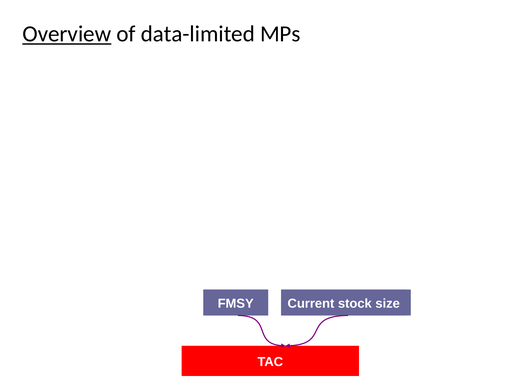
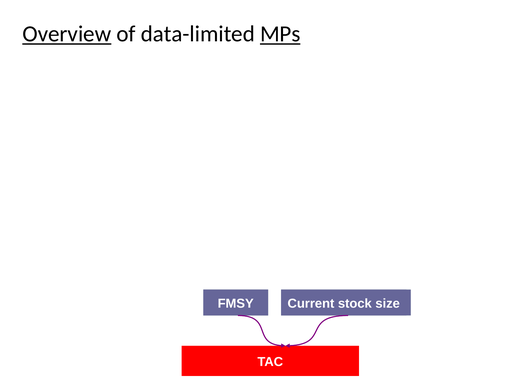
MPs underline: none -> present
